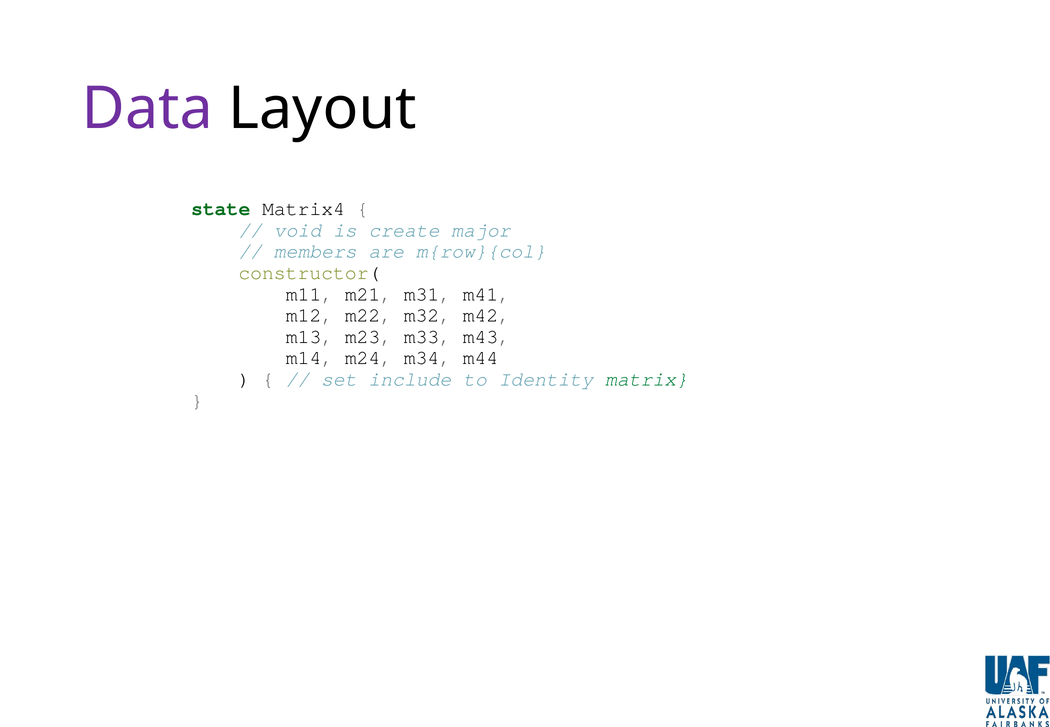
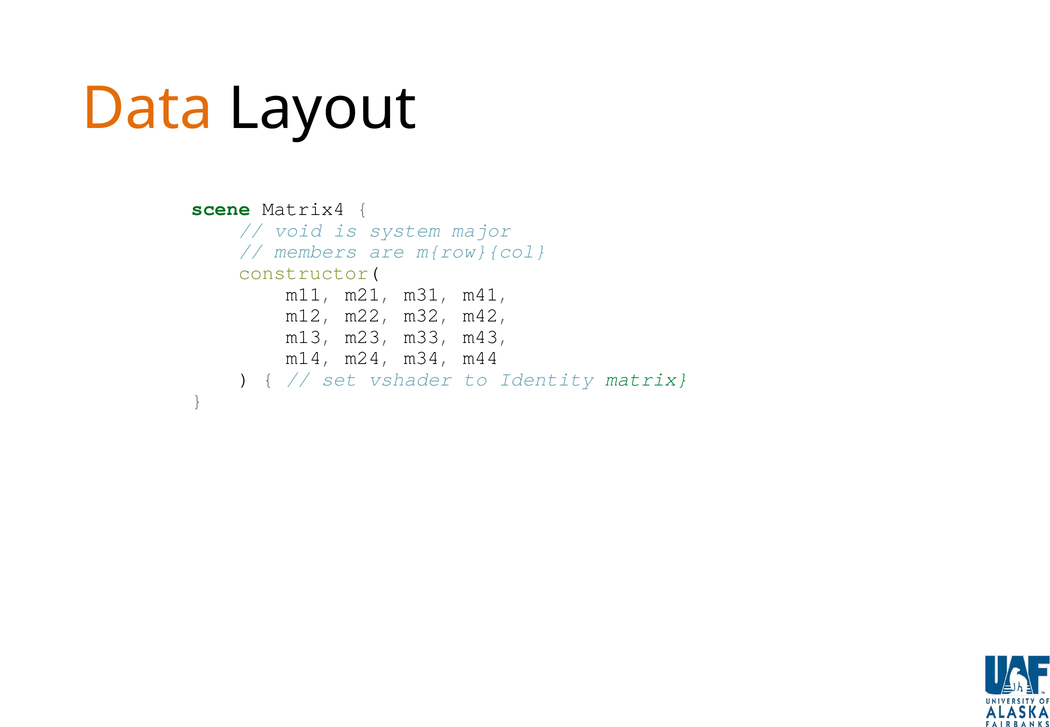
Data colour: purple -> orange
state: state -> scene
create: create -> system
include: include -> vshader
